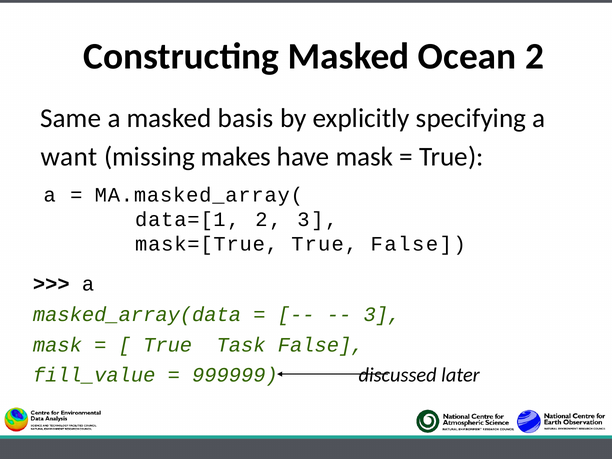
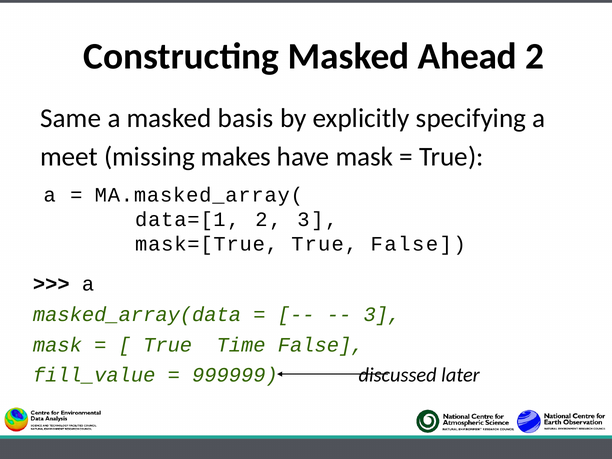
Ocean: Ocean -> Ahead
want: want -> meet
Task: Task -> Time
